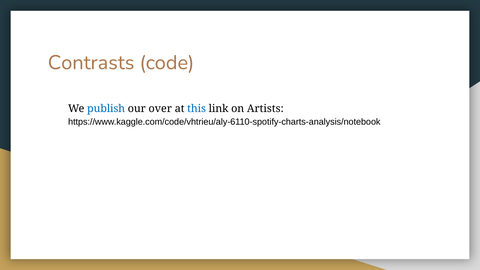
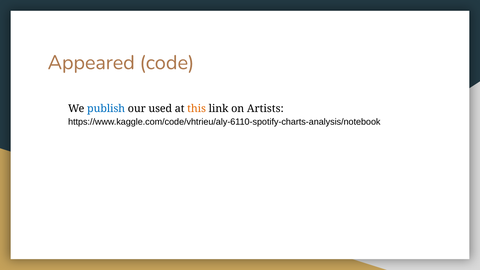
Contrasts: Contrasts -> Appeared
over: over -> used
this colour: blue -> orange
